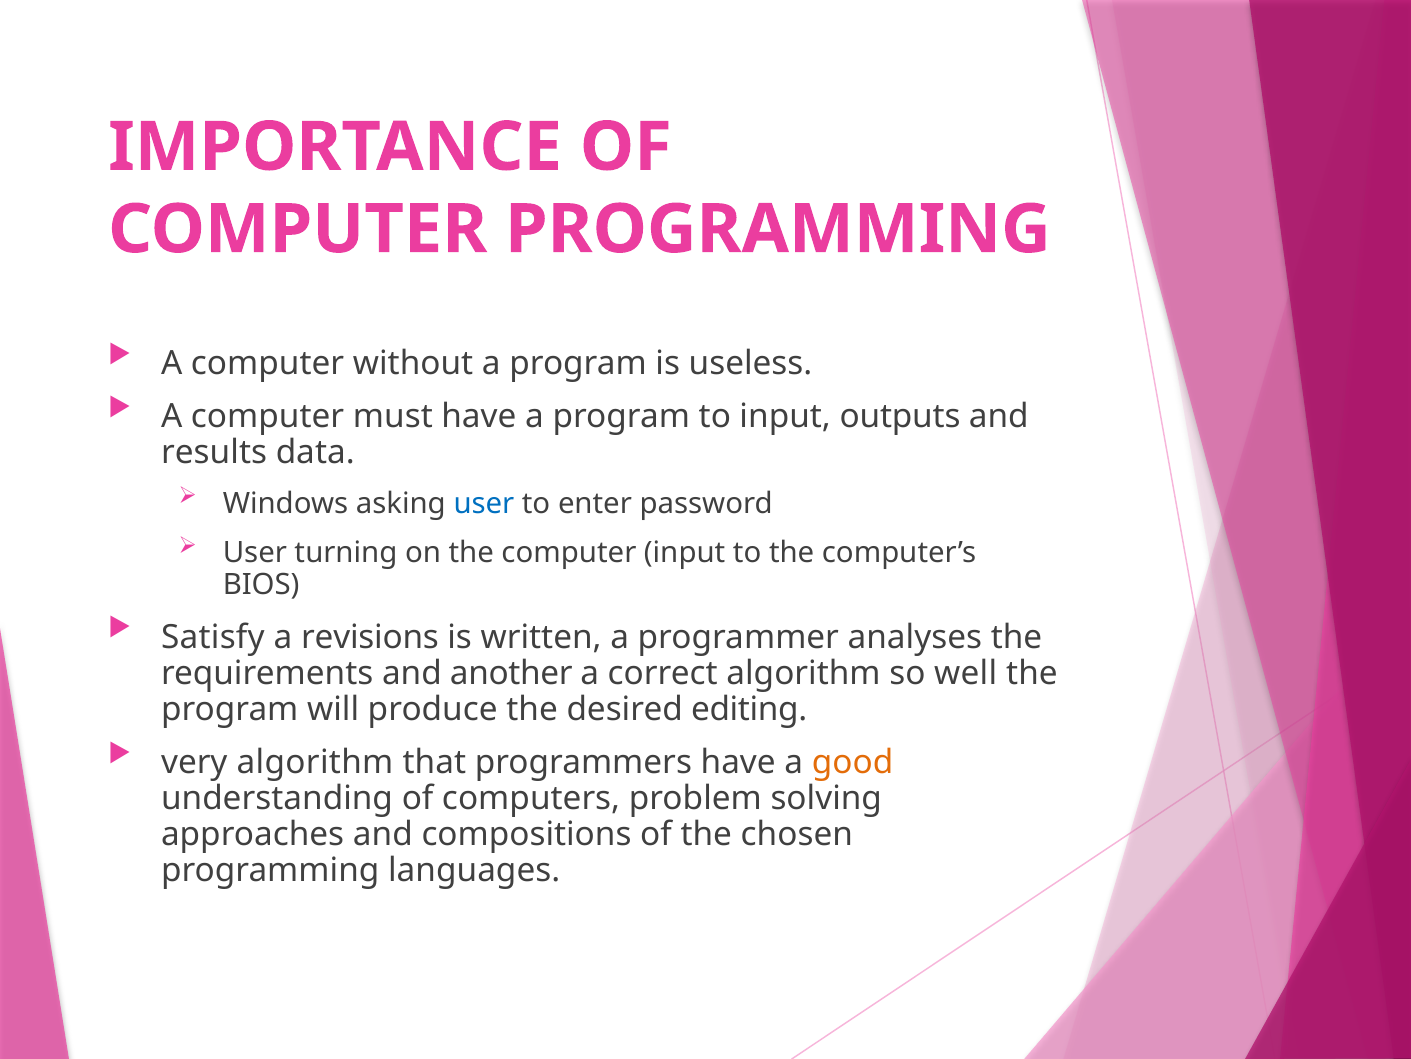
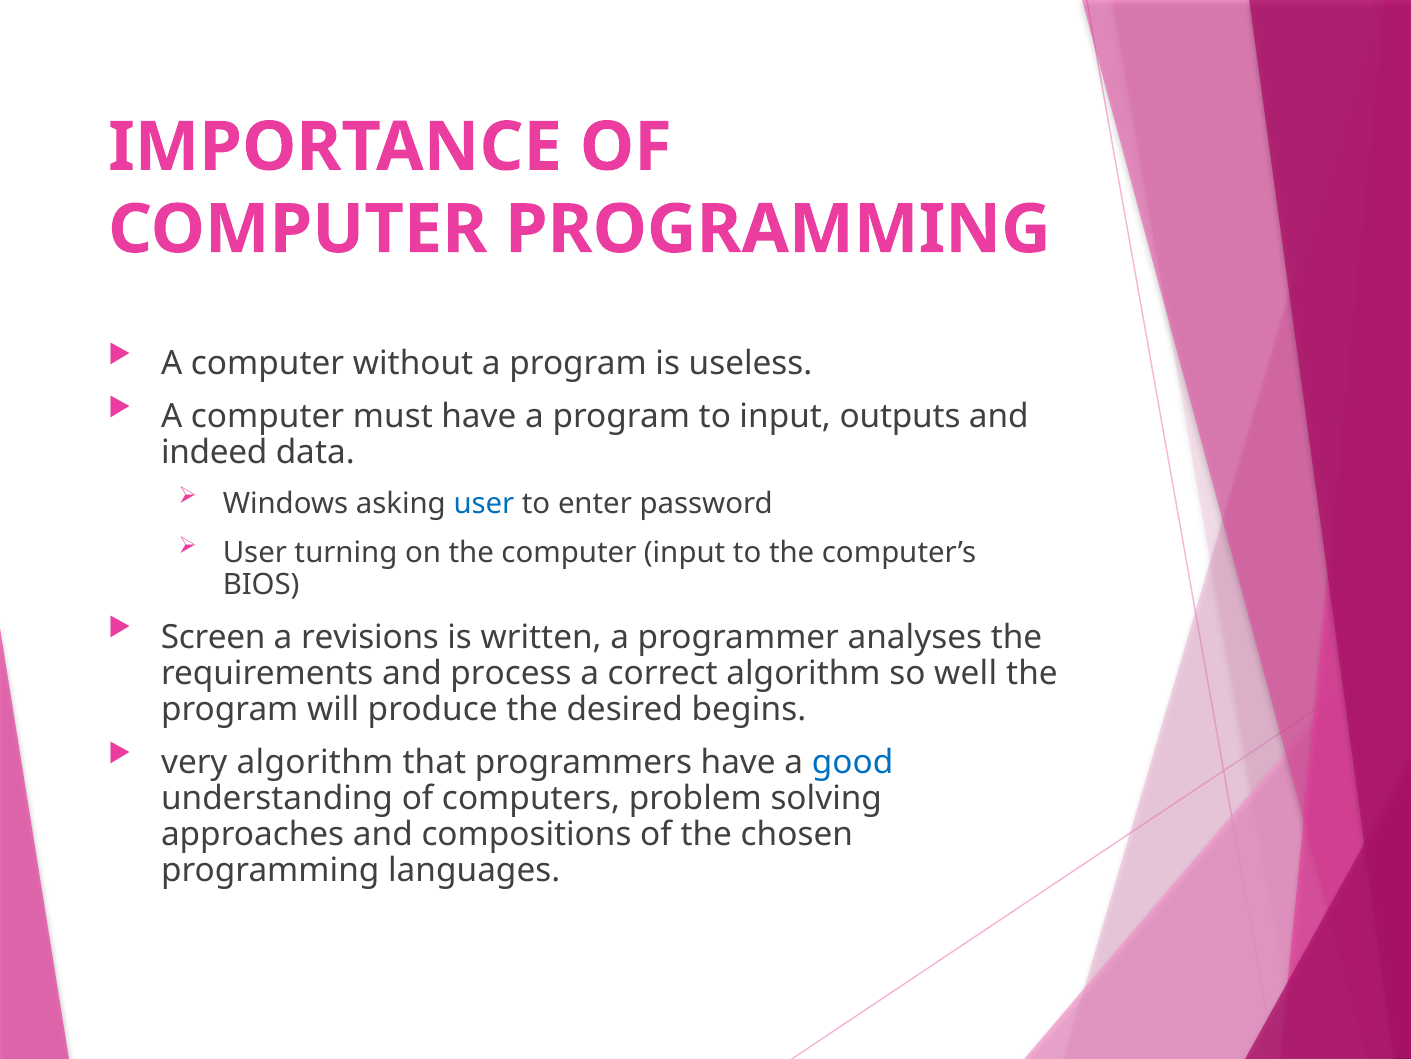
results: results -> indeed
Satisfy: Satisfy -> Screen
another: another -> process
editing: editing -> begins
good colour: orange -> blue
